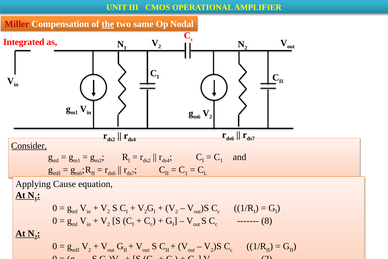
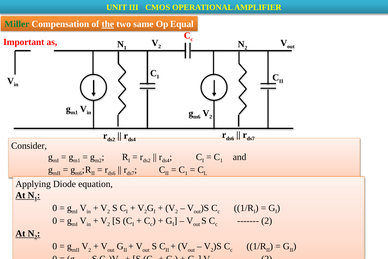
Miller colour: red -> green
Nodal: Nodal -> Equal
Integrated: Integrated -> Important
Consider underline: present -> none
Cause: Cause -> Diode
8 at (267, 221): 8 -> 2
